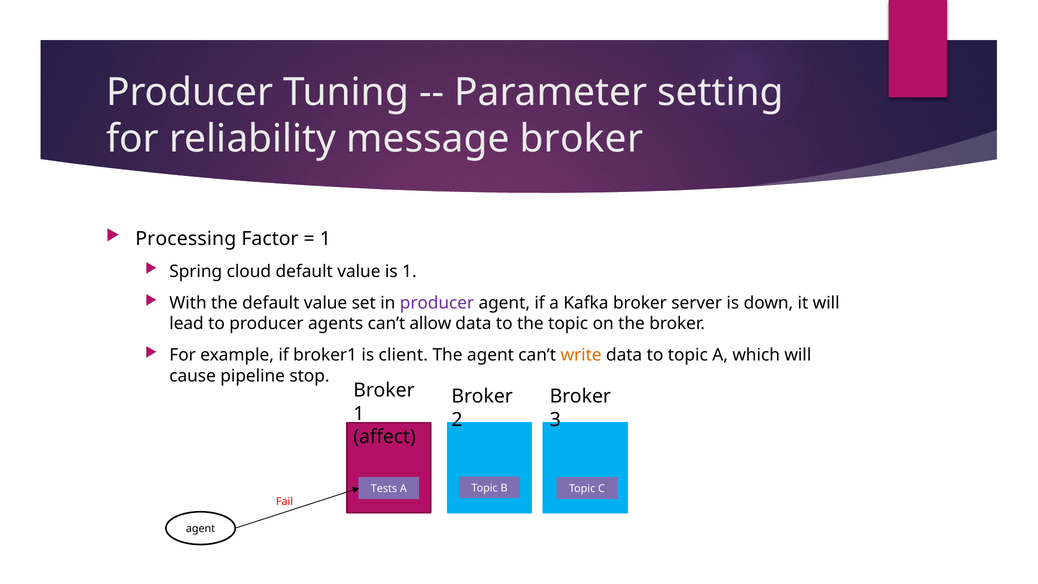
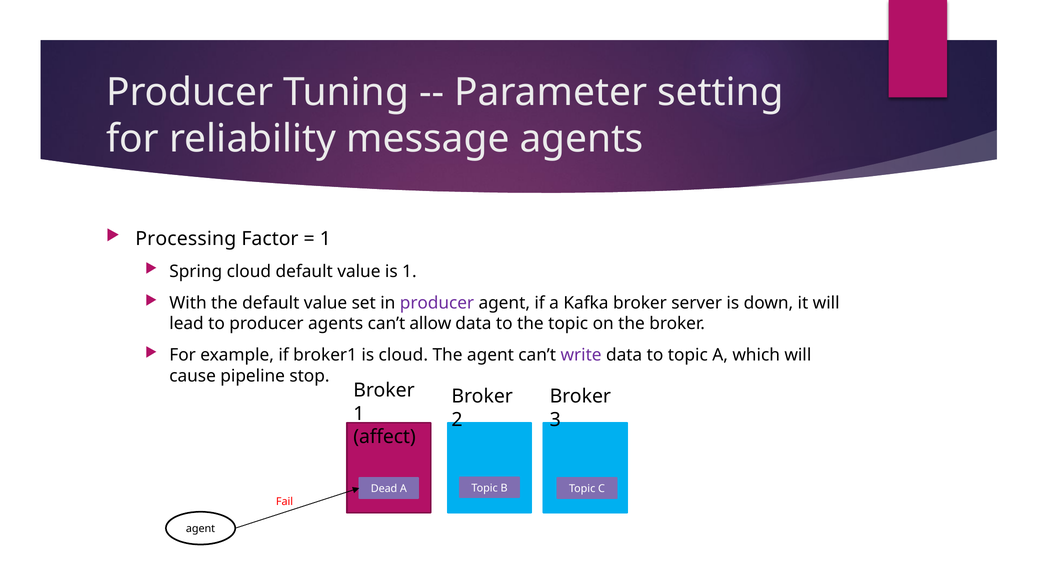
message broker: broker -> agents
is client: client -> cloud
write colour: orange -> purple
Tests: Tests -> Dead
